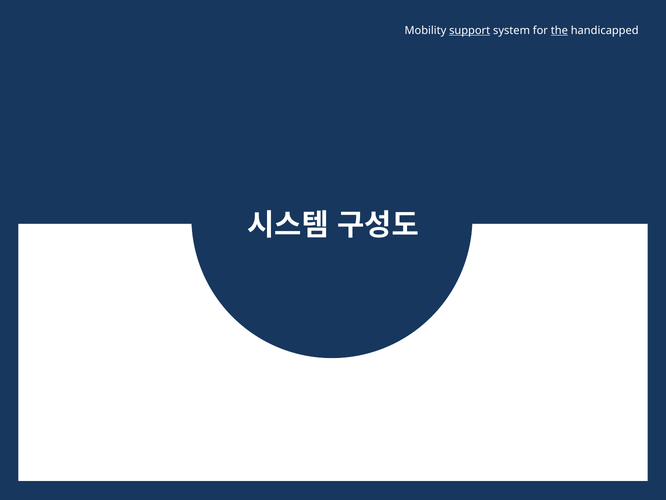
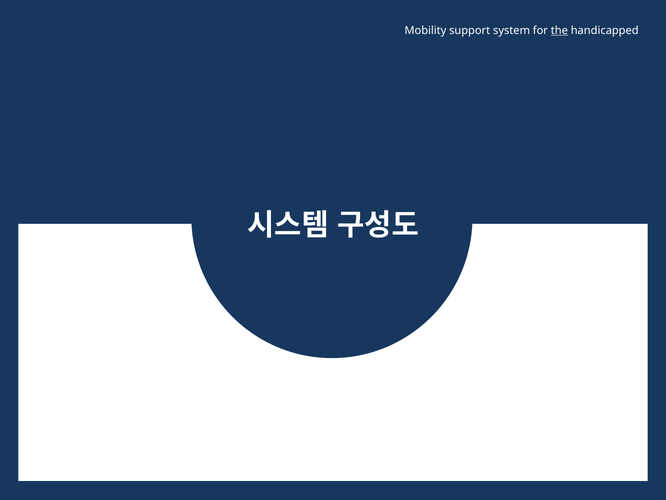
support underline: present -> none
